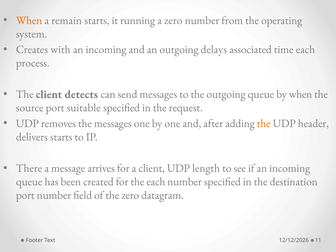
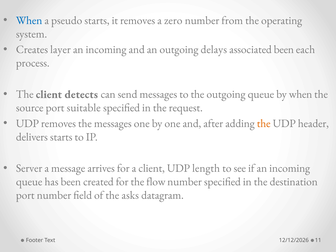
When at (29, 20) colour: orange -> blue
remain: remain -> pseudo
it running: running -> removes
with: with -> layer
associated time: time -> been
There: There -> Server
the each: each -> flow
the zero: zero -> asks
